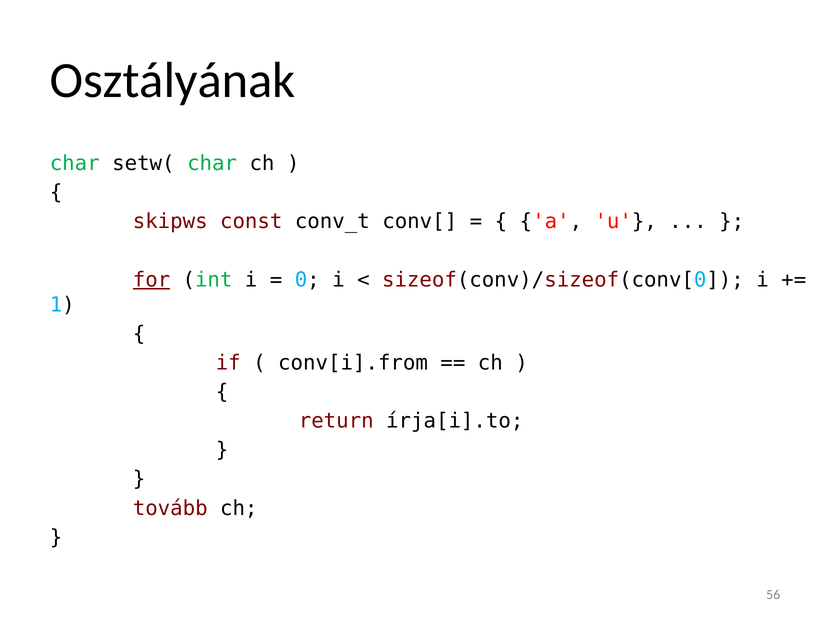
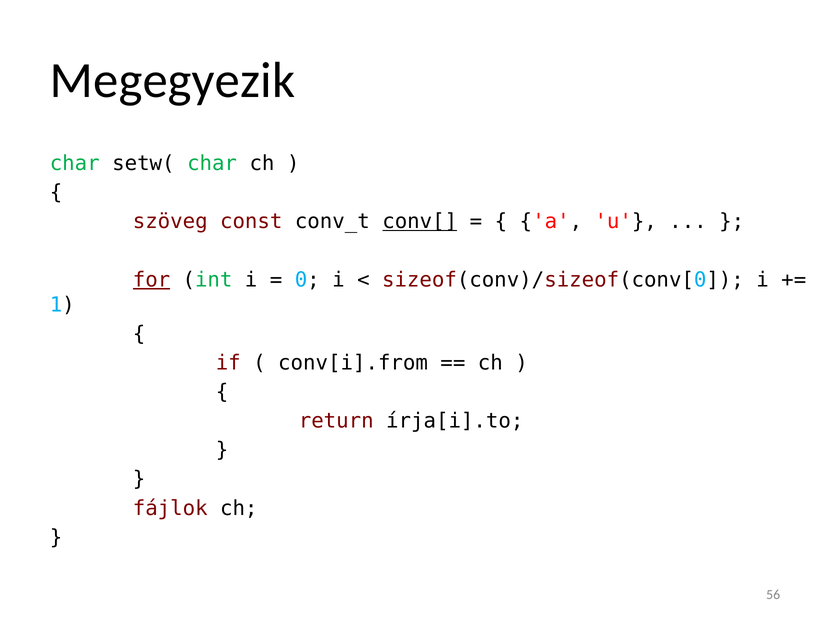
Osztályának: Osztályának -> Megegyezik
skipws: skipws -> szöveg
conv[ underline: none -> present
tovább: tovább -> fájlok
